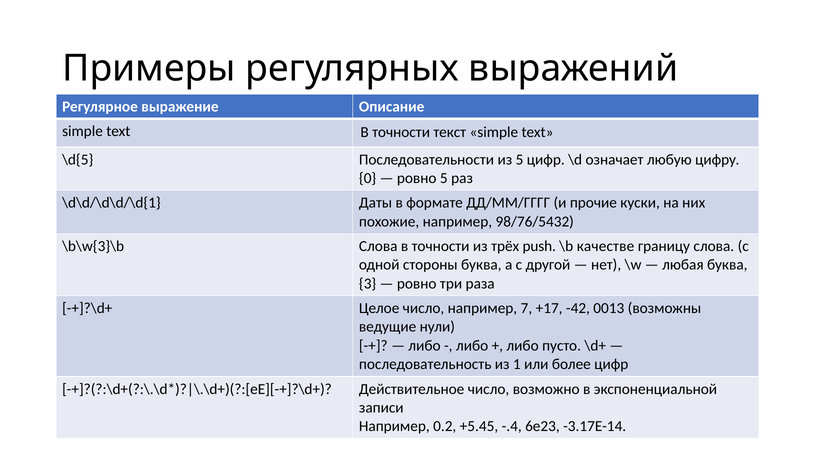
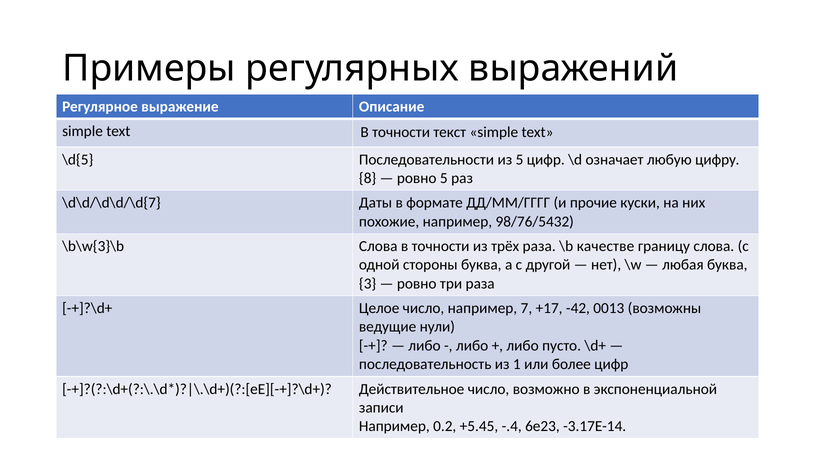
0: 0 -> 8
\d\d/\d\d/\d{1: \d\d/\d\d/\d{1 -> \d\d/\d\d/\d{7
трёх push: push -> раза
